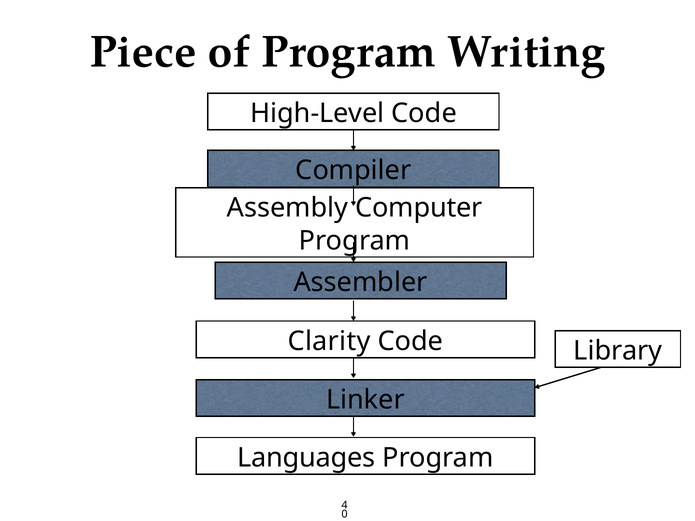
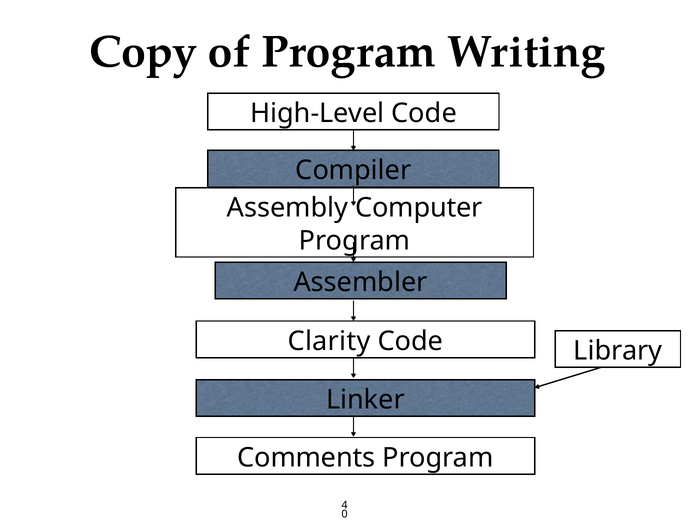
Piece: Piece -> Copy
Languages: Languages -> Comments
